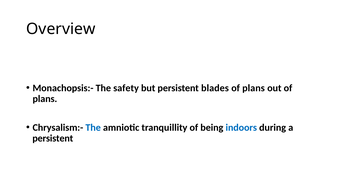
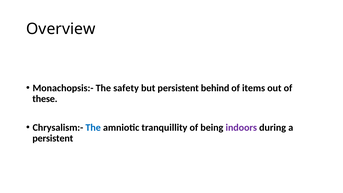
blades: blades -> behind
plans at (254, 88): plans -> items
plans at (45, 99): plans -> these
indoors colour: blue -> purple
